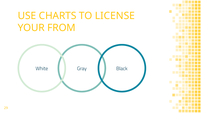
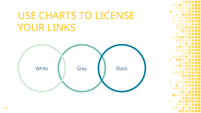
FROM: FROM -> LINKS
